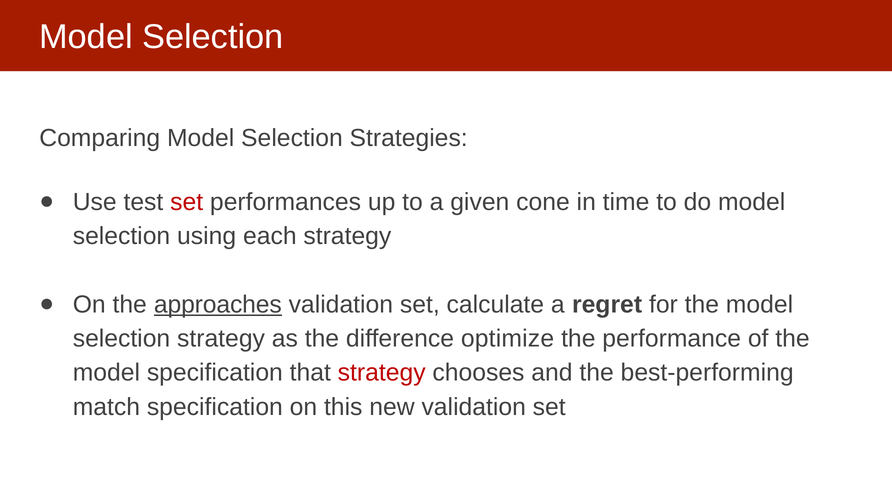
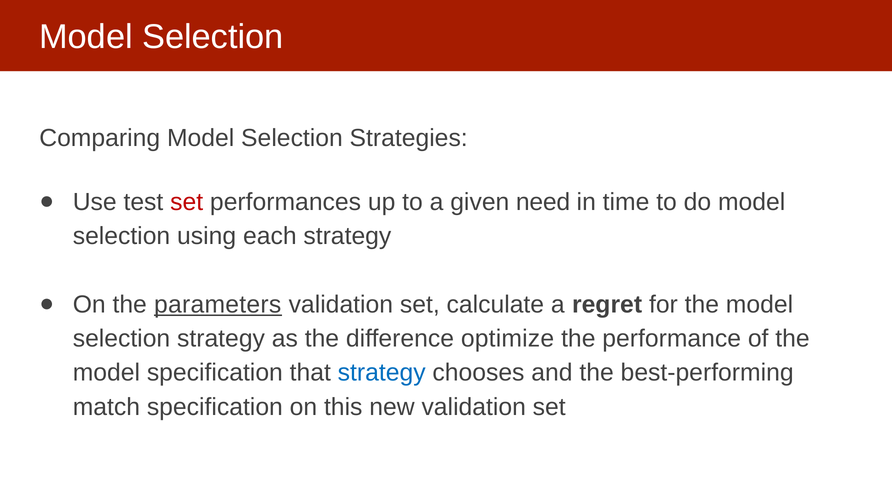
cone: cone -> need
approaches: approaches -> parameters
strategy at (382, 373) colour: red -> blue
